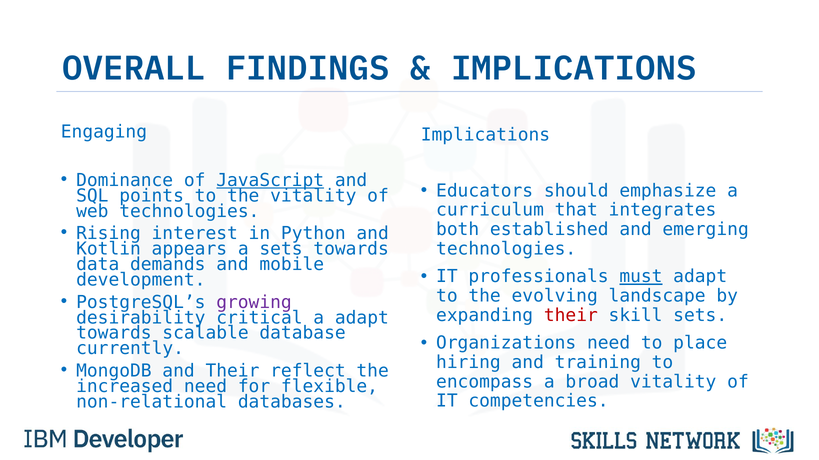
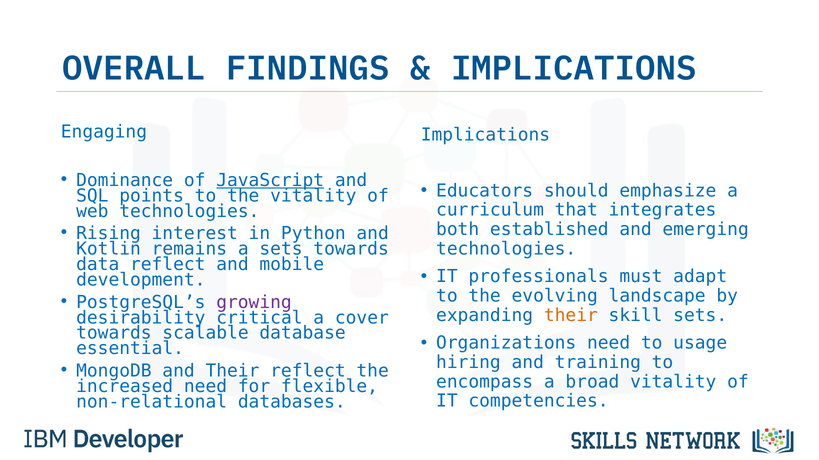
appears: appears -> remains
data demands: demands -> reflect
must underline: present -> none
their at (571, 316) colour: red -> orange
a adapt: adapt -> cover
place: place -> usage
currently: currently -> essential
